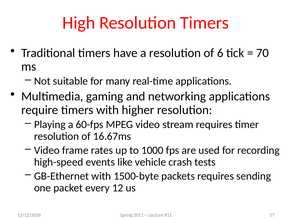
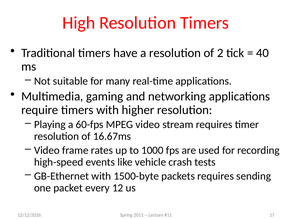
6: 6 -> 2
70: 70 -> 40
